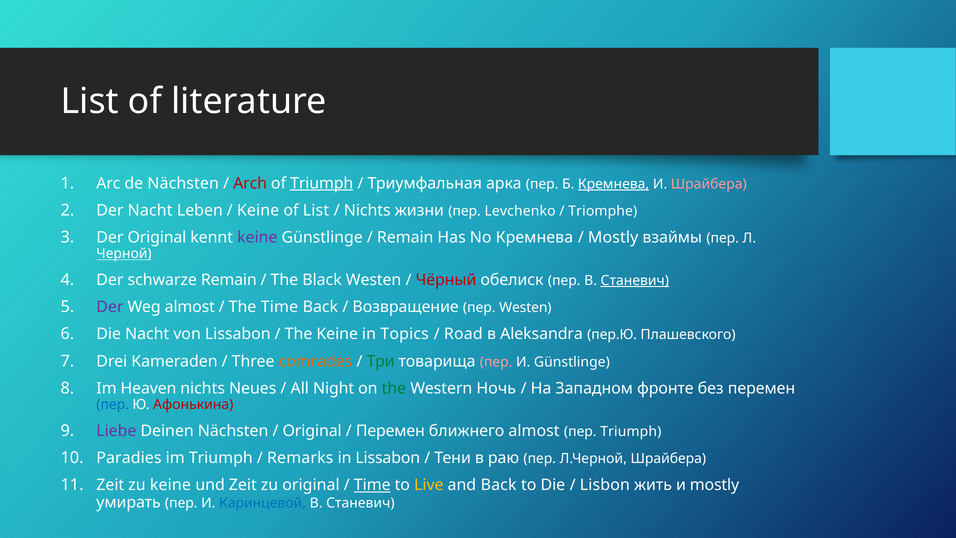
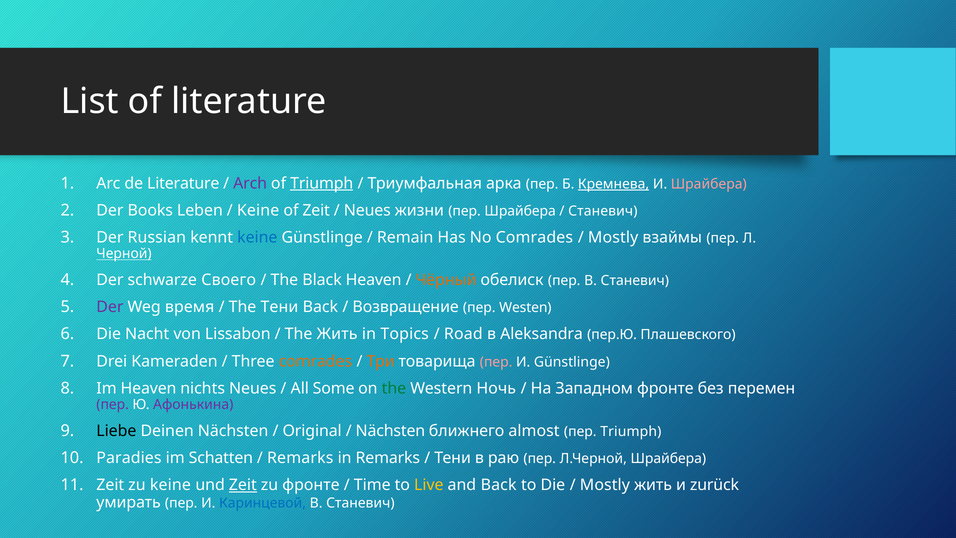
de Nächsten: Nächsten -> Literature
Arch colour: red -> purple
Der Nacht: Nacht -> Books
of List: List -> Zeit
Nichts at (367, 210): Nichts -> Neues
пер Levchenko: Levchenko -> Шрайбера
Triomphe at (603, 211): Triomphe -> Станевич
Der Original: Original -> Russian
keine at (257, 237) colour: purple -> blue
No Кремнева: Кремнева -> Comrades
schwarze Remain: Remain -> Своего
Black Westen: Westen -> Heaven
Чёрный colour: red -> orange
Станевич at (635, 280) underline: present -> none
Weg almost: almost -> время
The Time: Time -> Тени
The Keine: Keine -> Жить
Три colour: green -> orange
Night: Night -> Some
пер at (113, 404) colour: blue -> purple
Афонькина colour: red -> purple
Liebe colour: purple -> black
Перемен at (390, 431): Перемен -> Nächsten
im Triumph: Triumph -> Schatten
in Lissabon: Lissabon -> Remarks
Zeit at (243, 485) underline: none -> present
zu original: original -> фронте
Time at (372, 485) underline: present -> none
Lisbon at (605, 485): Lisbon -> Mostly
и mostly: mostly -> zurück
